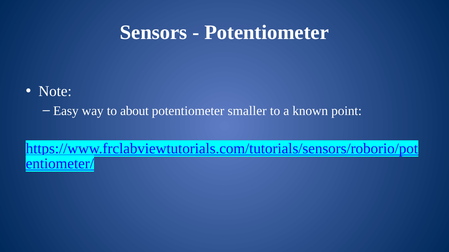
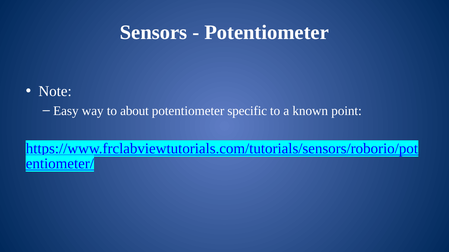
smaller: smaller -> specific
